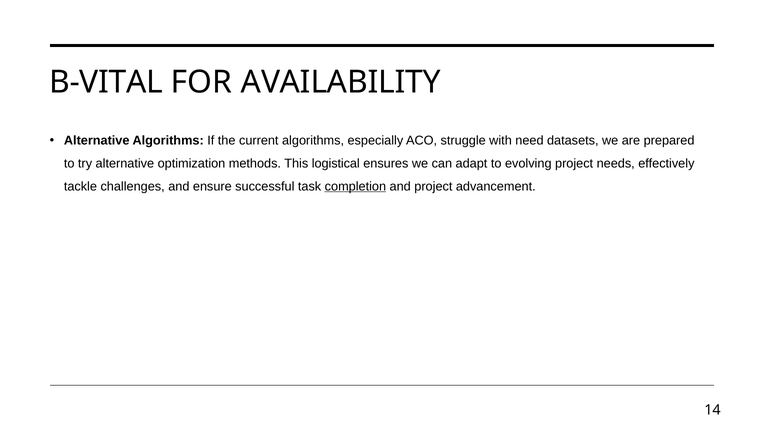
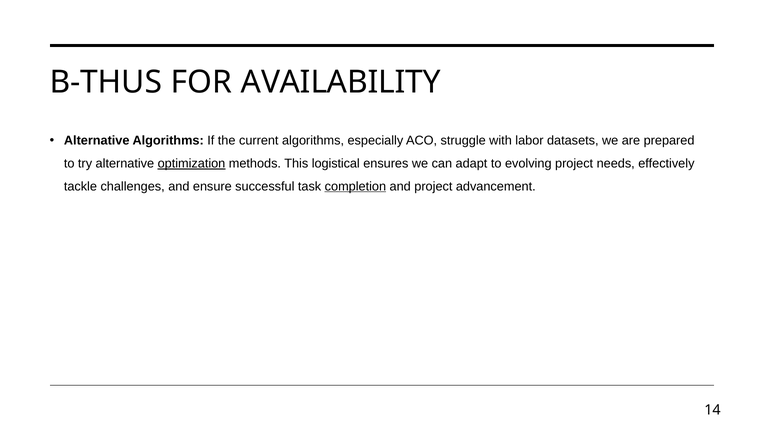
B-VITAL: B-VITAL -> B-THUS
need: need -> labor
optimization underline: none -> present
